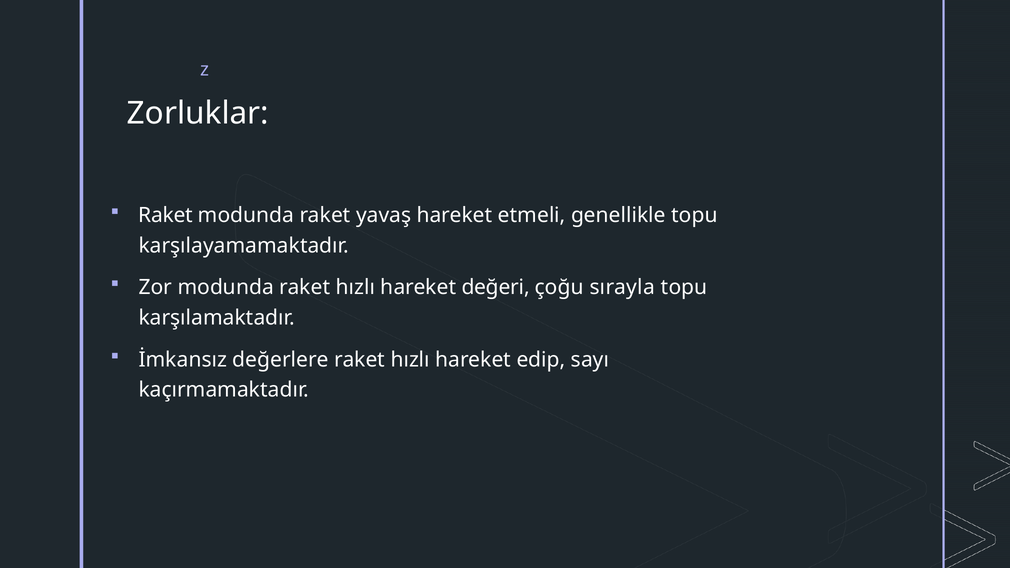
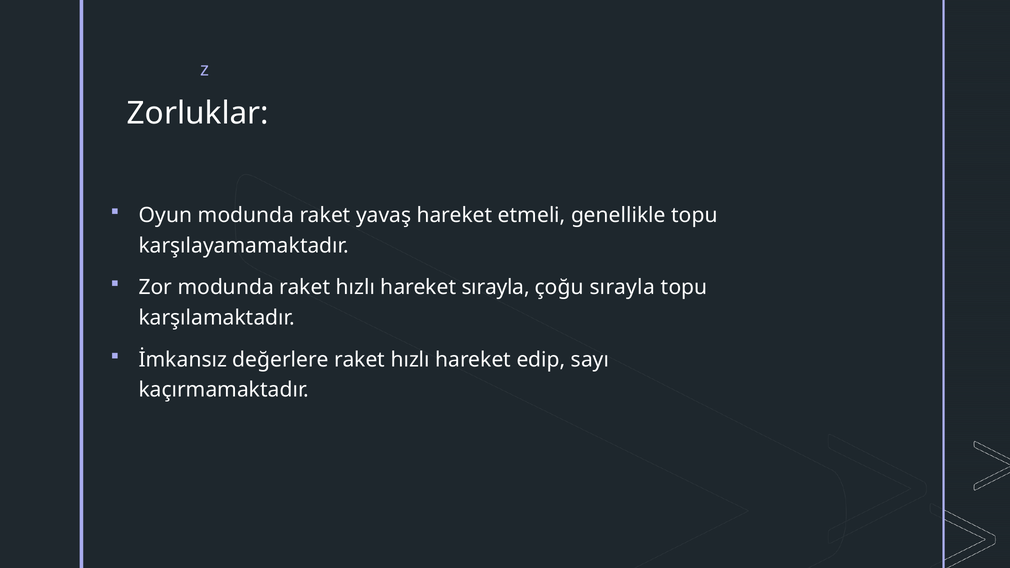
Raket at (166, 215): Raket -> Oyun
hareket değeri: değeri -> sırayla
